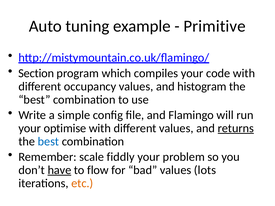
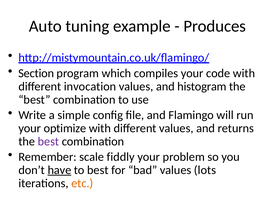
Primitive: Primitive -> Produces
occupancy: occupancy -> invocation
optimise: optimise -> optimize
returns underline: present -> none
best at (48, 142) colour: blue -> purple
to flow: flow -> best
